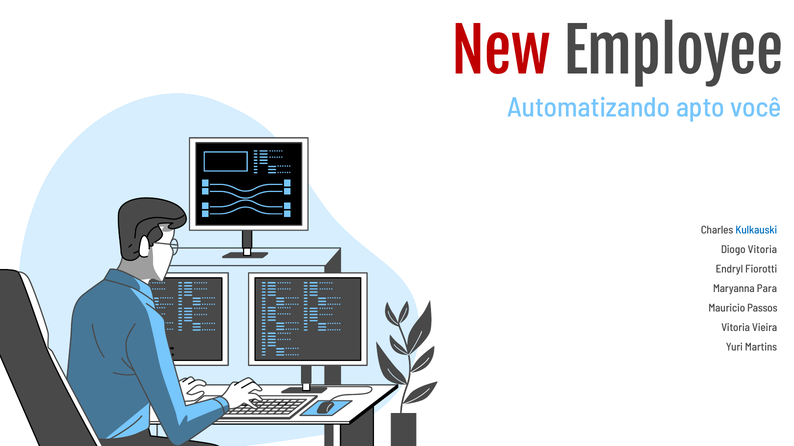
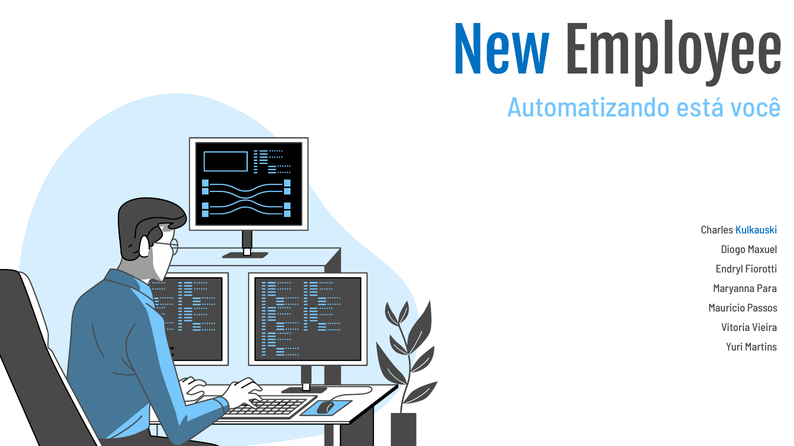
New colour: red -> blue
apto: apto -> está
Diogo Vitoria: Vitoria -> Maxuel
